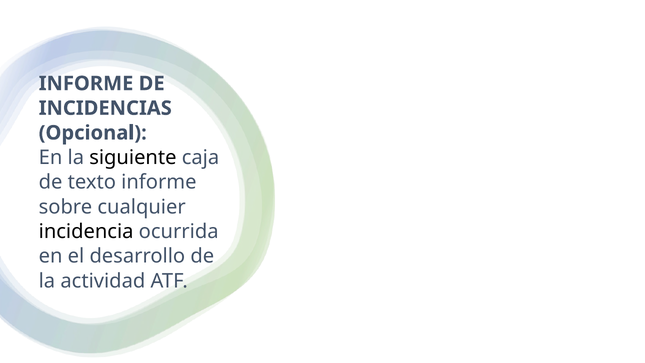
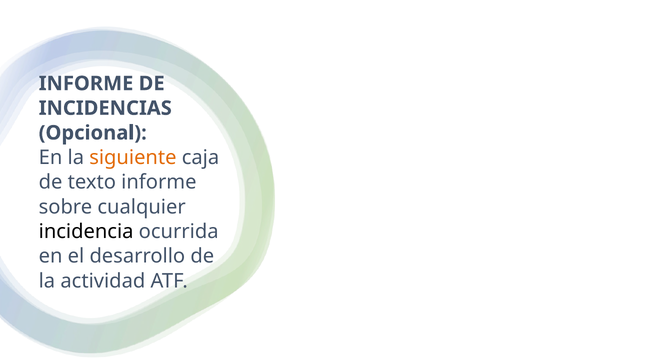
siguiente colour: black -> orange
